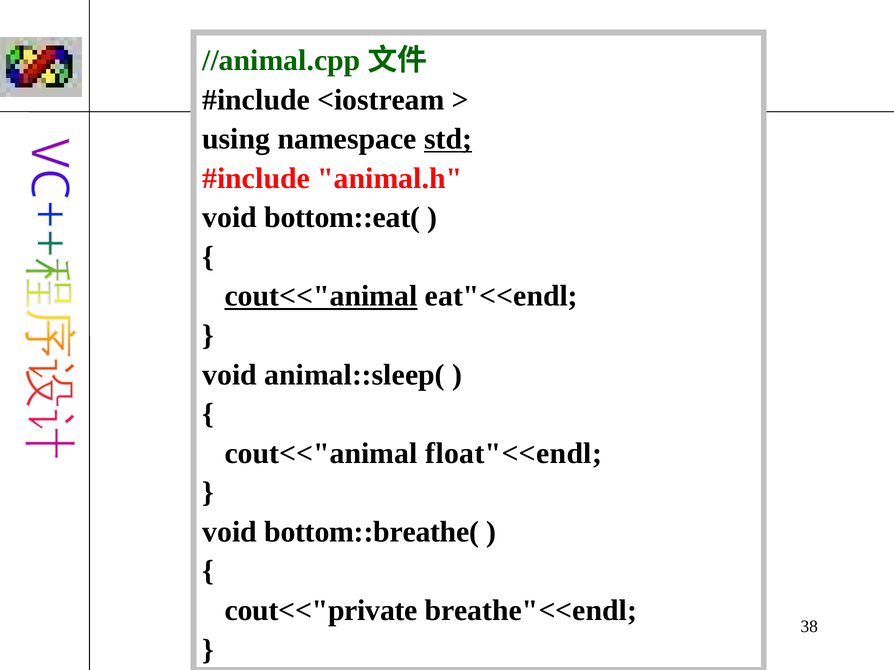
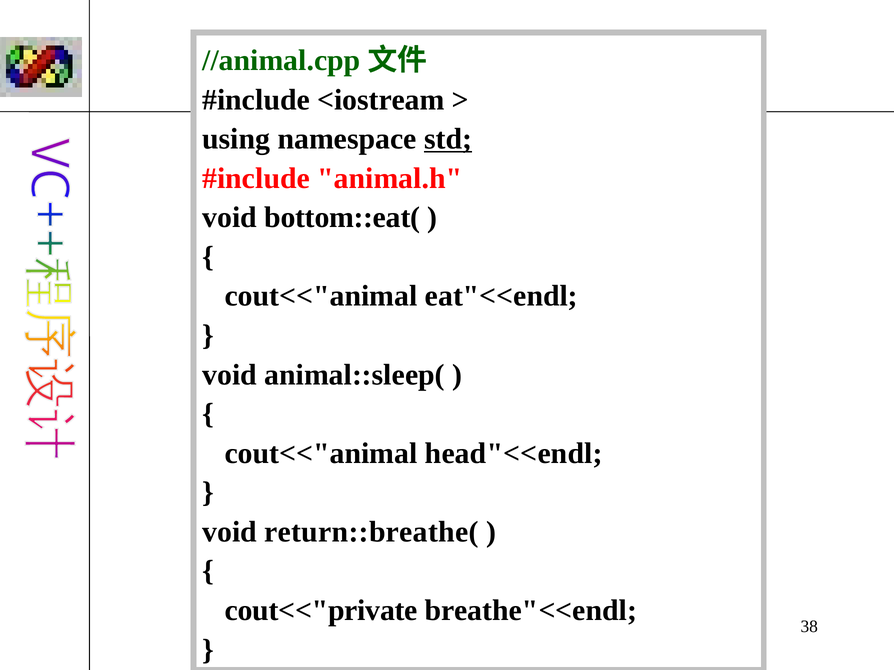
cout<<"animal at (321, 296) underline: present -> none
float"<<endl: float"<<endl -> head"<<endl
bottom::breathe(: bottom::breathe( -> return::breathe(
